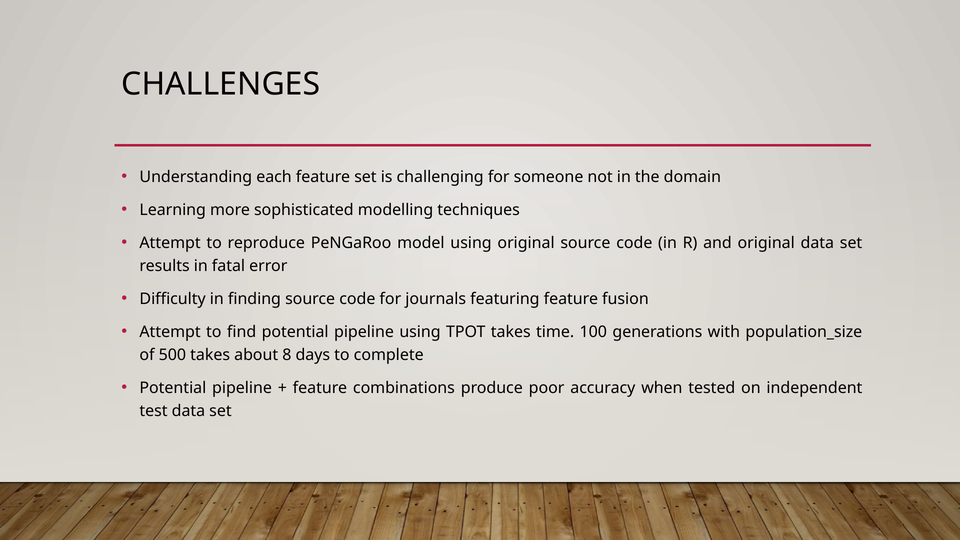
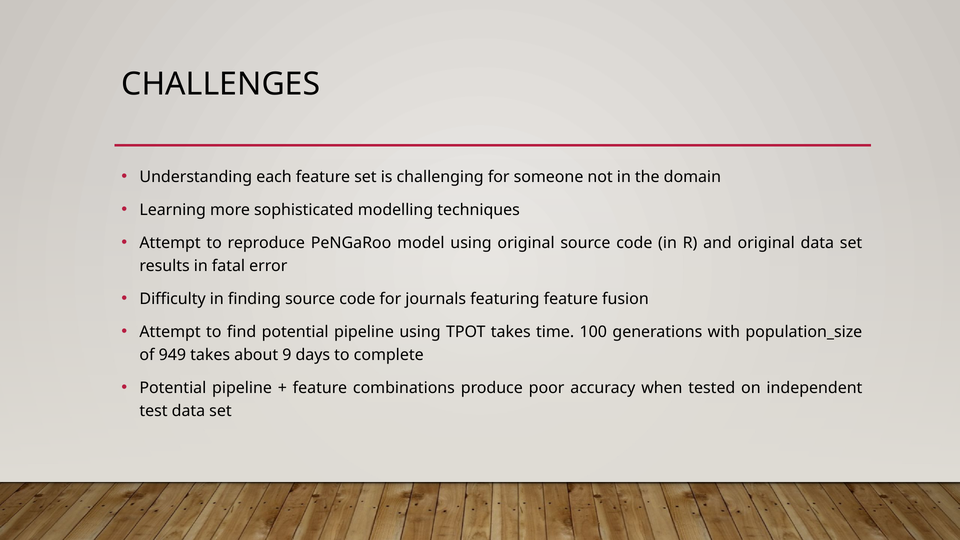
500: 500 -> 949
8: 8 -> 9
